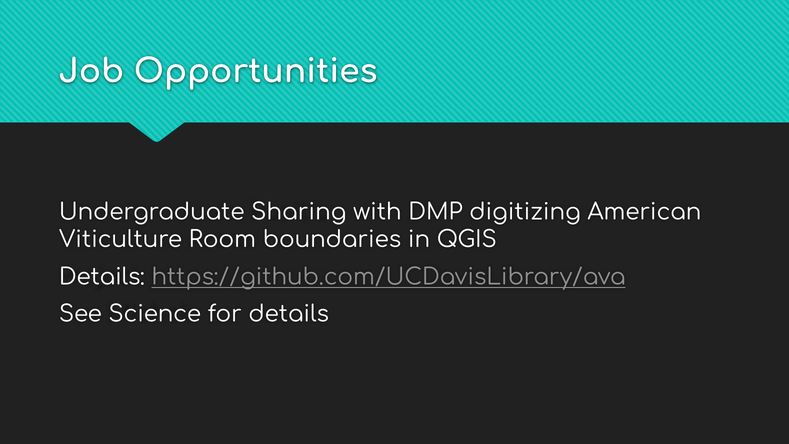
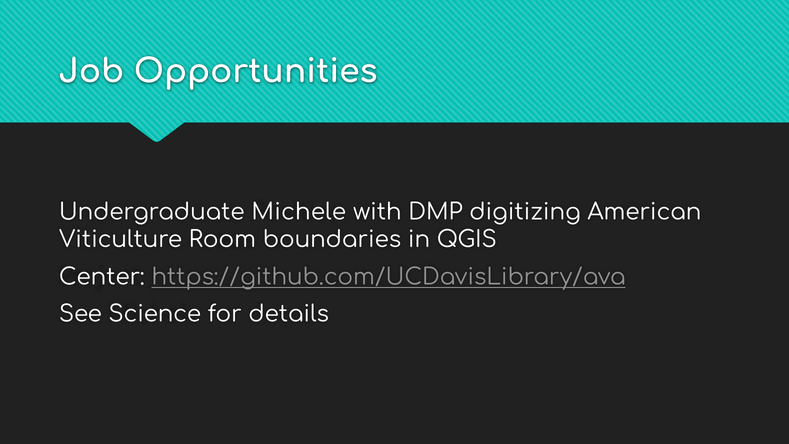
Sharing: Sharing -> Michele
Details at (102, 277): Details -> Center
